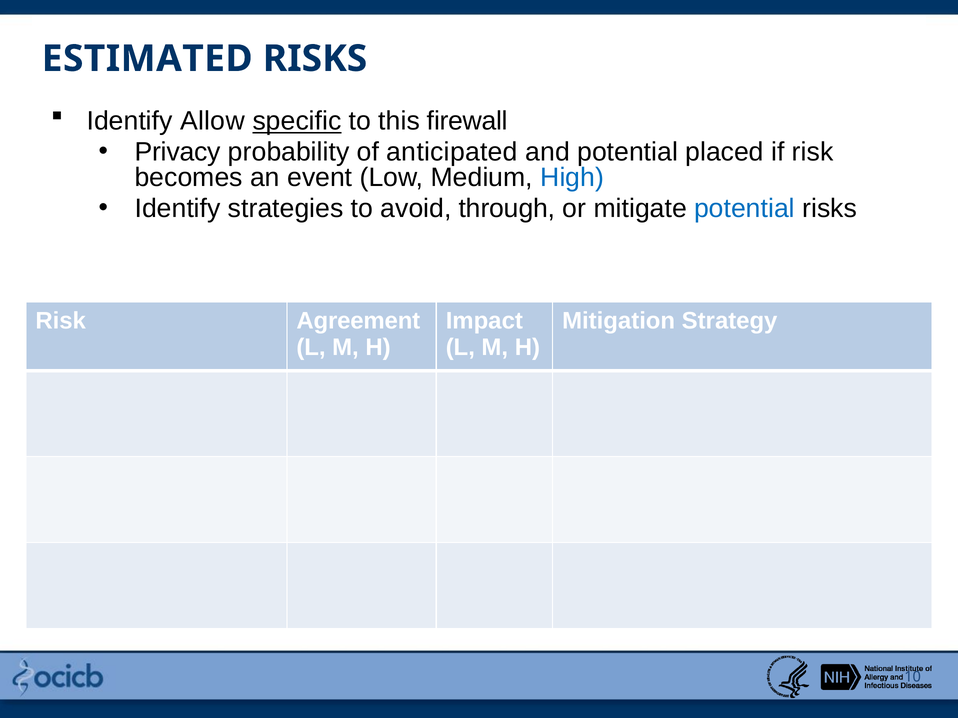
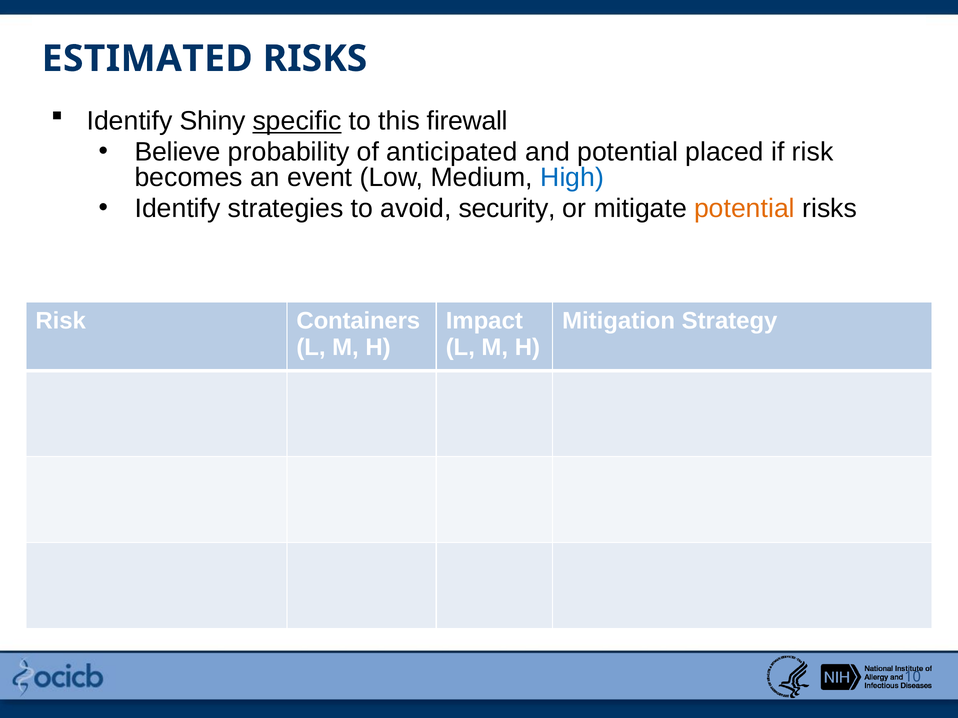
Allow: Allow -> Shiny
Privacy: Privacy -> Believe
through: through -> security
potential at (744, 209) colour: blue -> orange
Agreement: Agreement -> Containers
